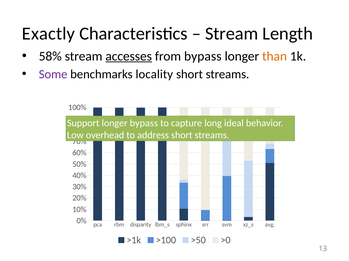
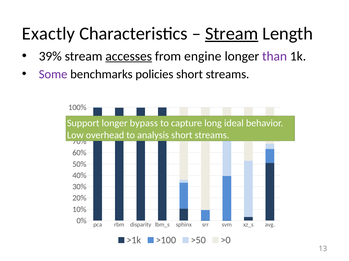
Stream at (232, 34) underline: none -> present
58%: 58% -> 39%
from bypass: bypass -> engine
than colour: orange -> purple
locality: locality -> policies
address: address -> analysis
